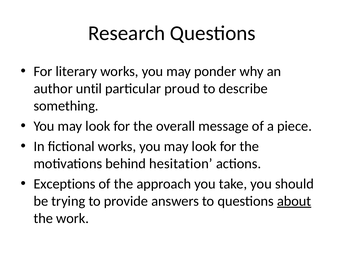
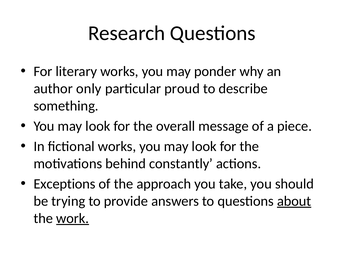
until: until -> only
hesitation: hesitation -> constantly
work underline: none -> present
